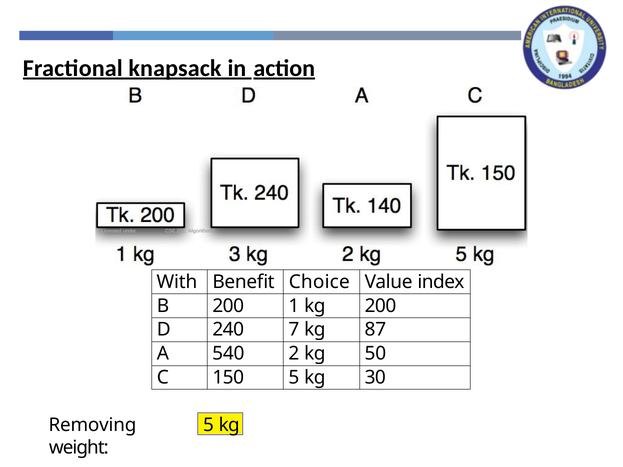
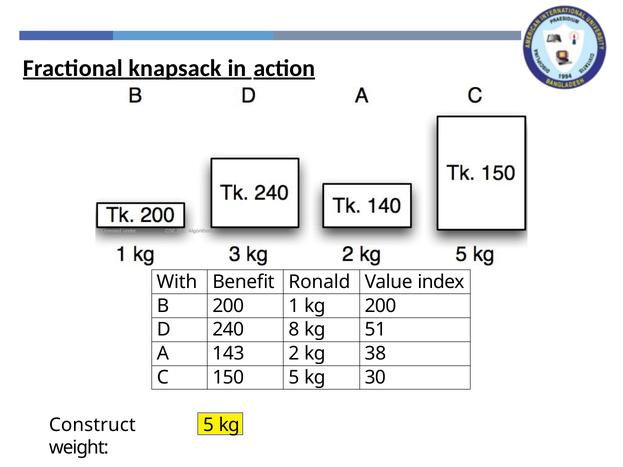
Choice: Choice -> Ronald
7: 7 -> 8
87: 87 -> 51
540: 540 -> 143
kg 50: 50 -> 38
Removing: Removing -> Construct
